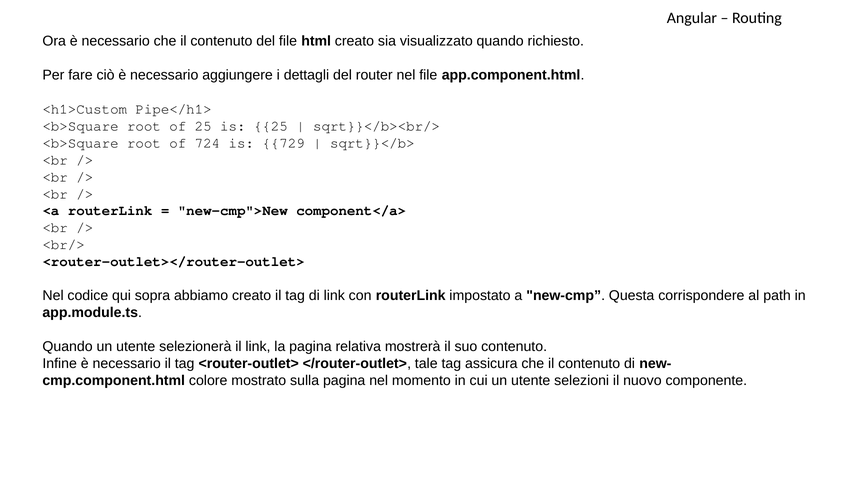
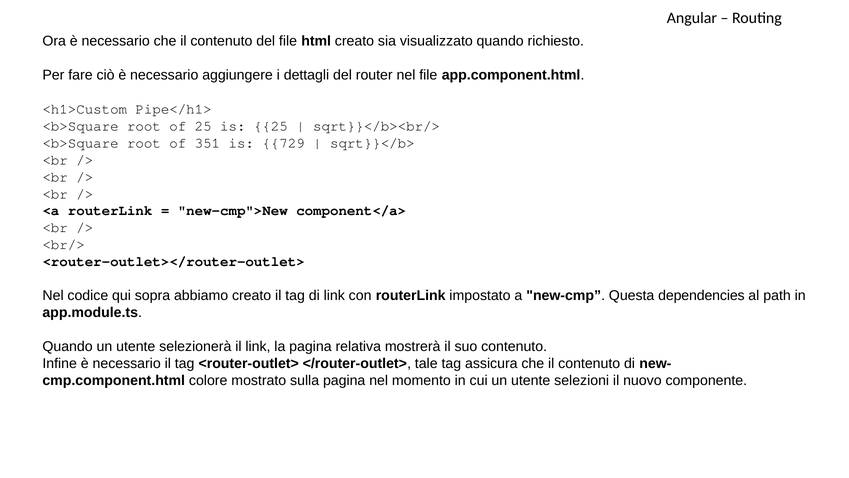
724: 724 -> 351
corrispondere: corrispondere -> dependencies
